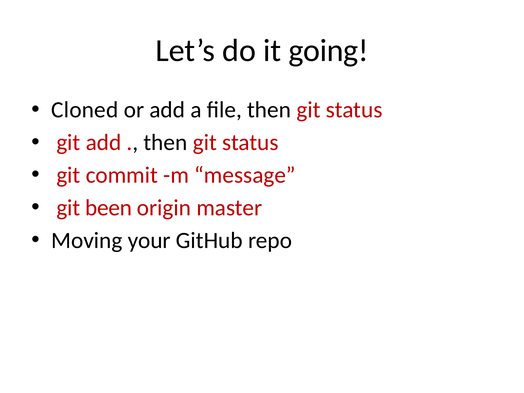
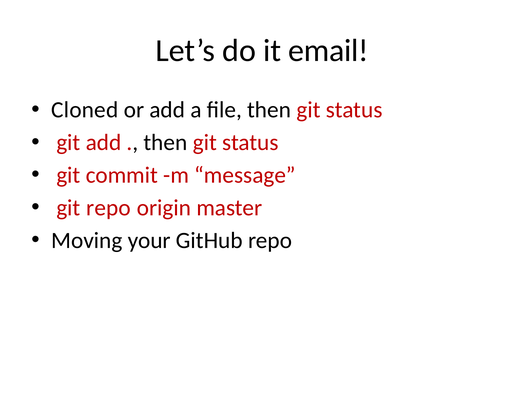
going: going -> email
git been: been -> repo
